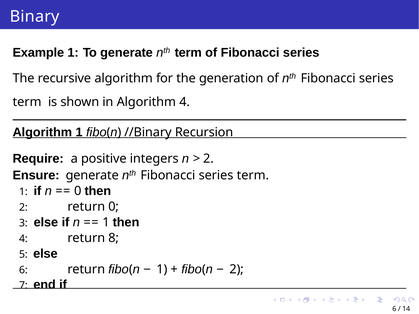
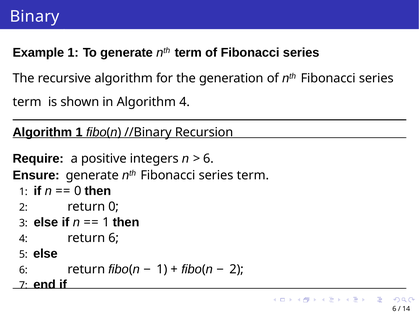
2 at (208, 159): 2 -> 6
return 8: 8 -> 6
